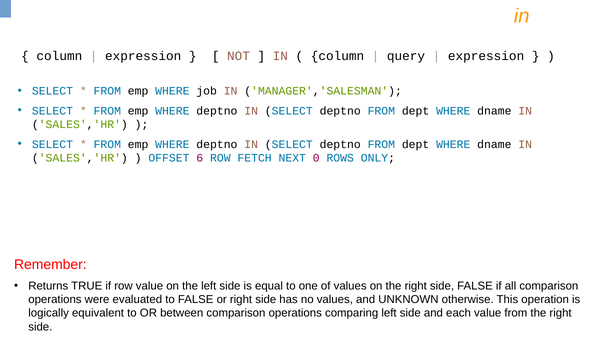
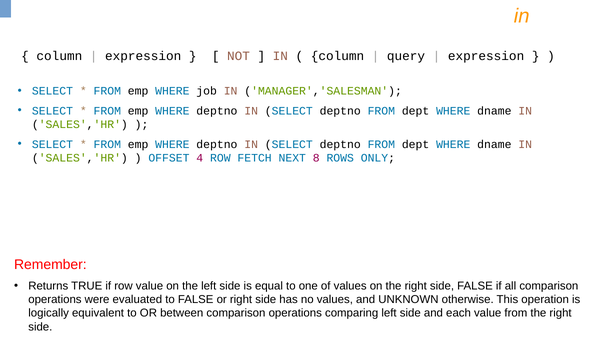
6: 6 -> 4
0: 0 -> 8
